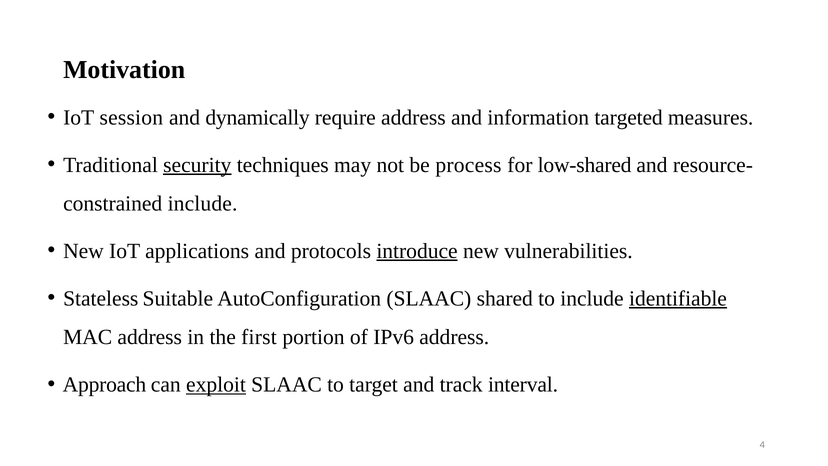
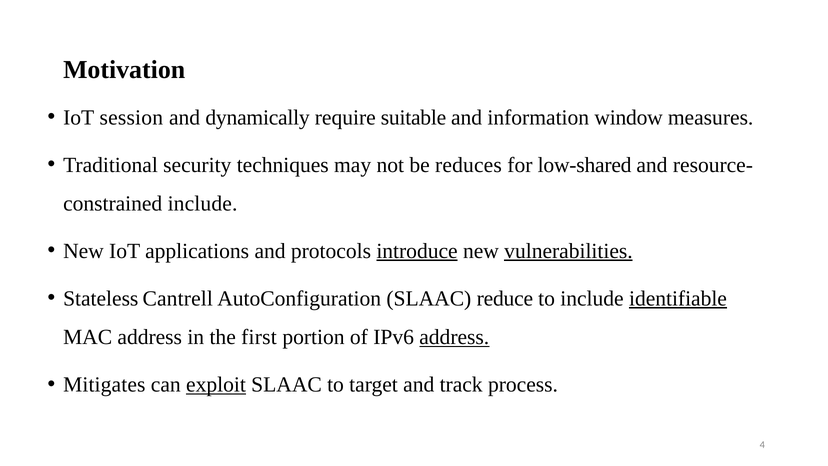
require address: address -> suitable
targeted: targeted -> window
security underline: present -> none
process: process -> reduces
vulnerabilities underline: none -> present
Suitable: Suitable -> Cantrell
shared: shared -> reduce
address at (454, 337) underline: none -> present
Approach: Approach -> Mitigates
interval: interval -> process
